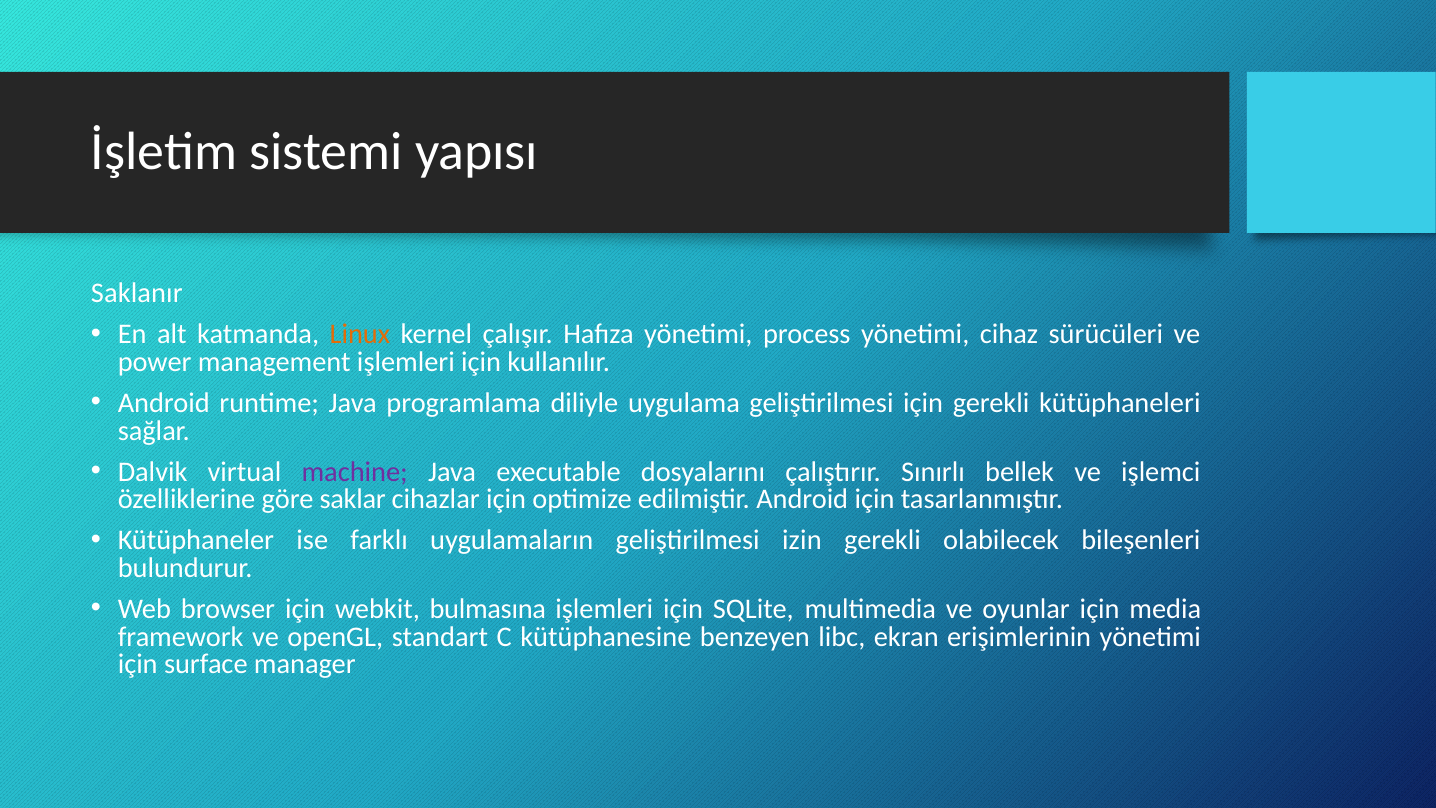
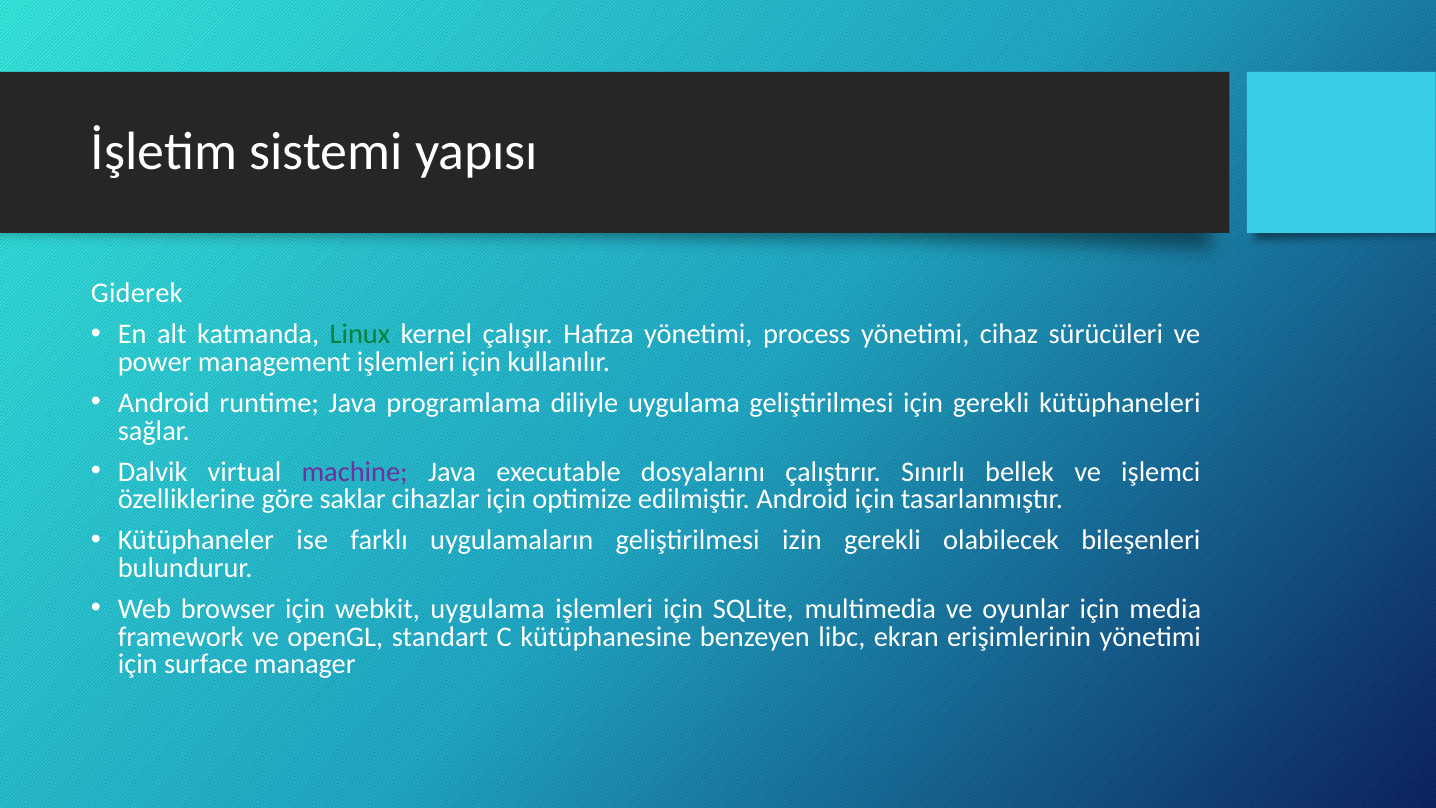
Saklanır: Saklanır -> Giderek
Linux colour: orange -> green
webkit bulmasına: bulmasına -> uygulama
